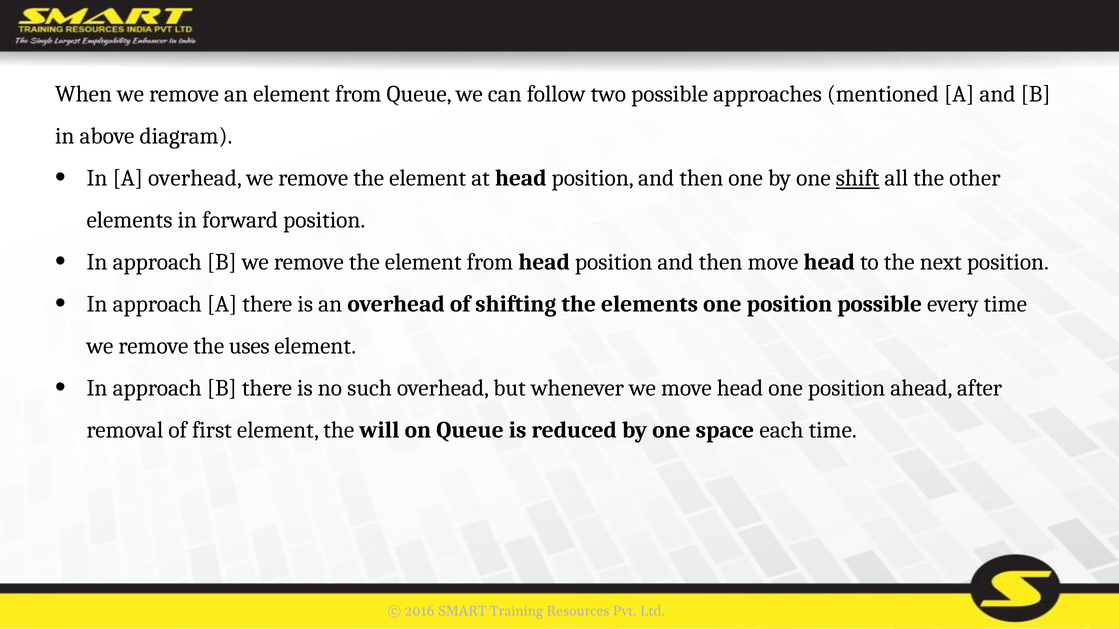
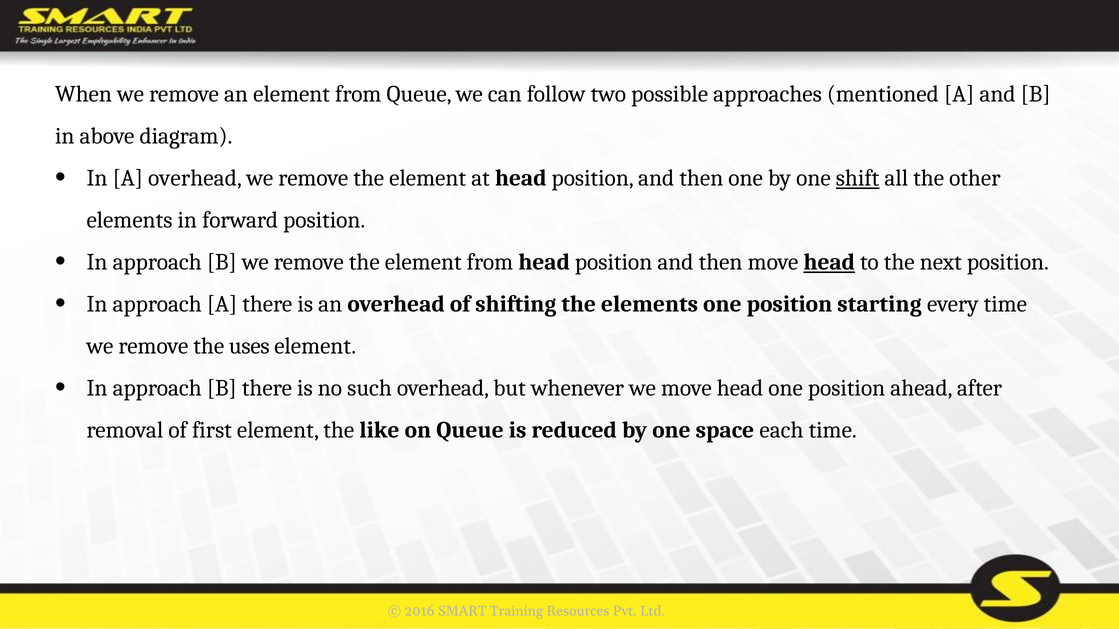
head at (829, 262) underline: none -> present
position possible: possible -> starting
will: will -> like
